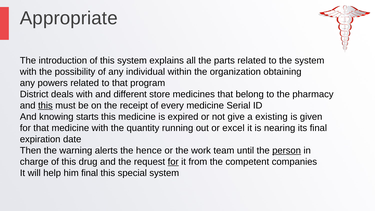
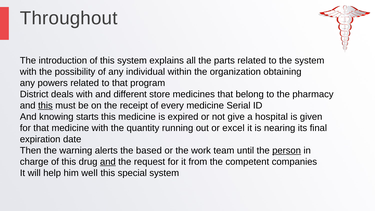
Appropriate: Appropriate -> Throughout
existing: existing -> hospital
hence: hence -> based
and at (108, 162) underline: none -> present
for at (173, 162) underline: present -> none
him final: final -> well
